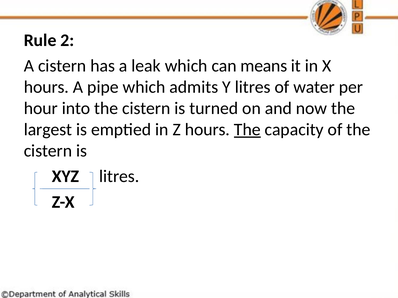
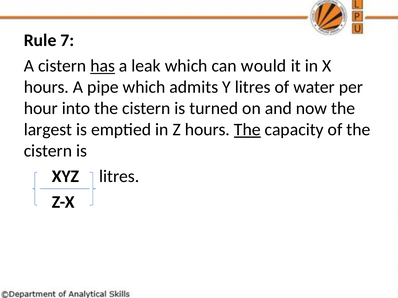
2: 2 -> 7
has underline: none -> present
means: means -> would
